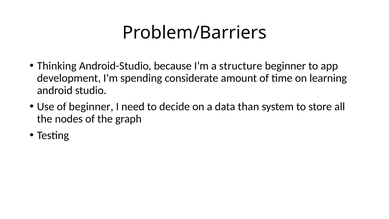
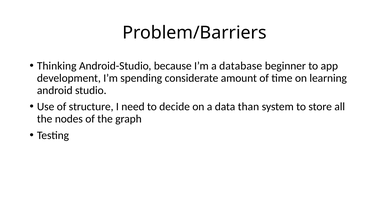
structure: structure -> database
of beginner: beginner -> structure
